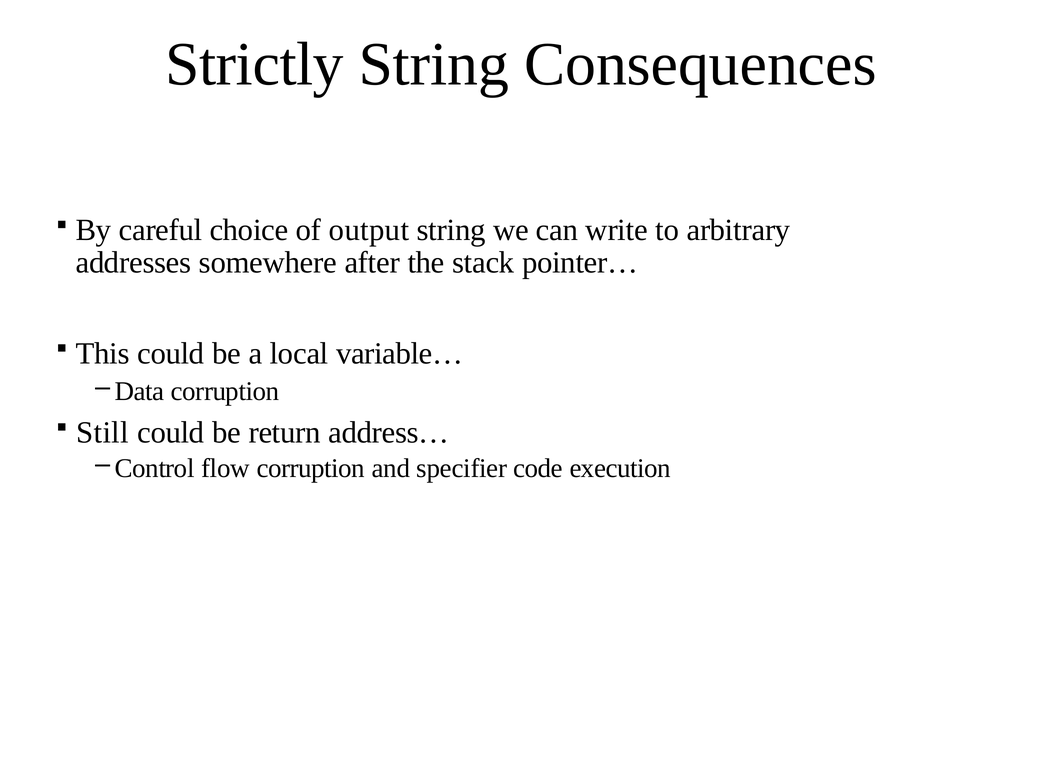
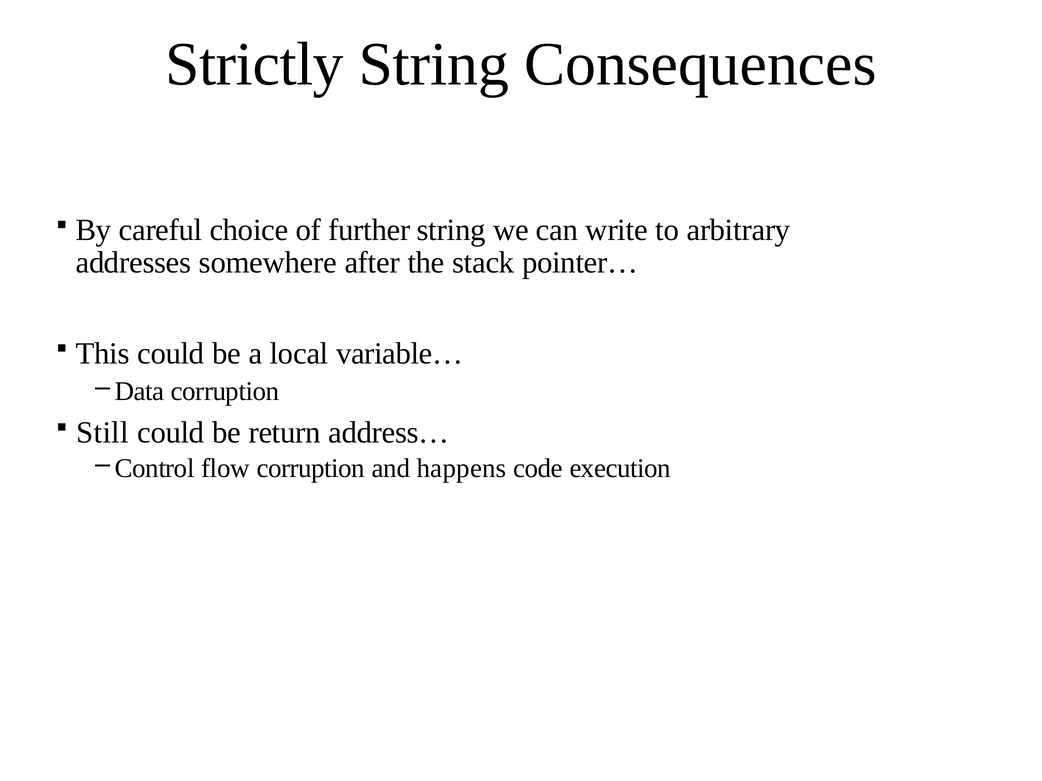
output: output -> further
specifier: specifier -> happens
